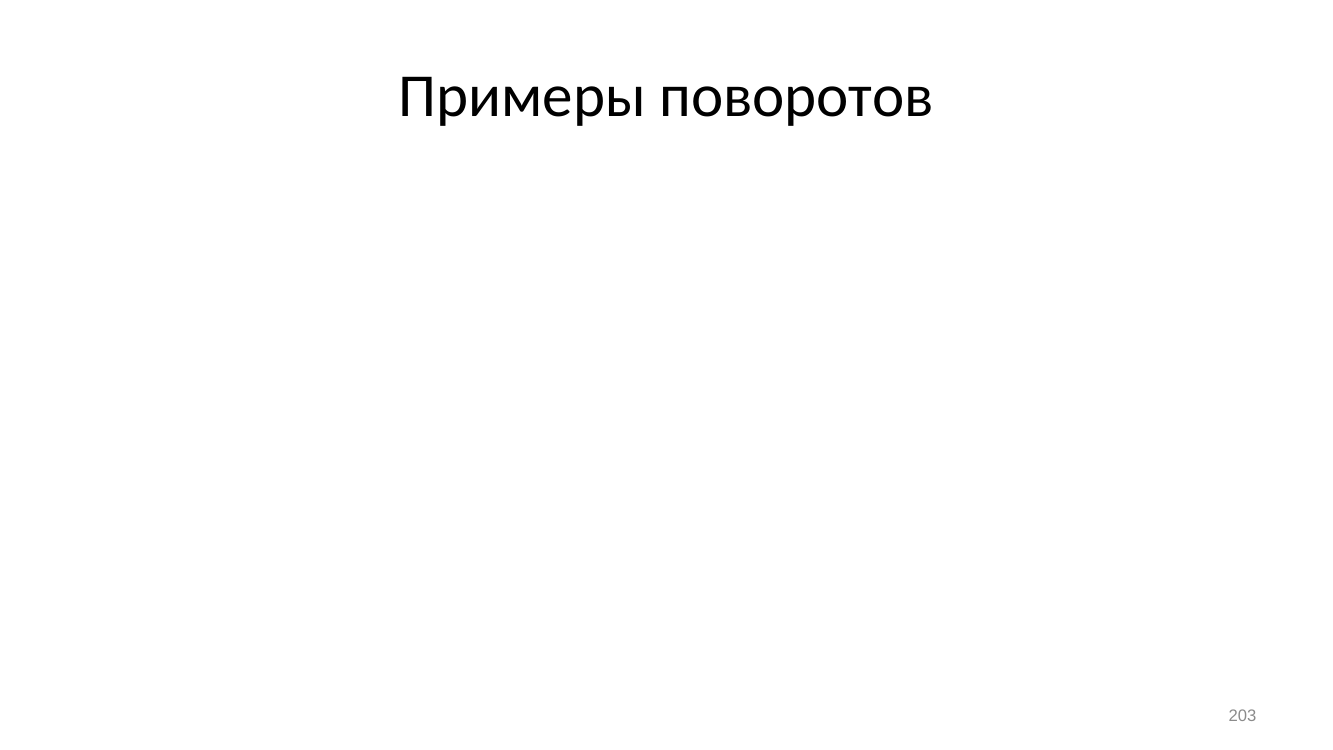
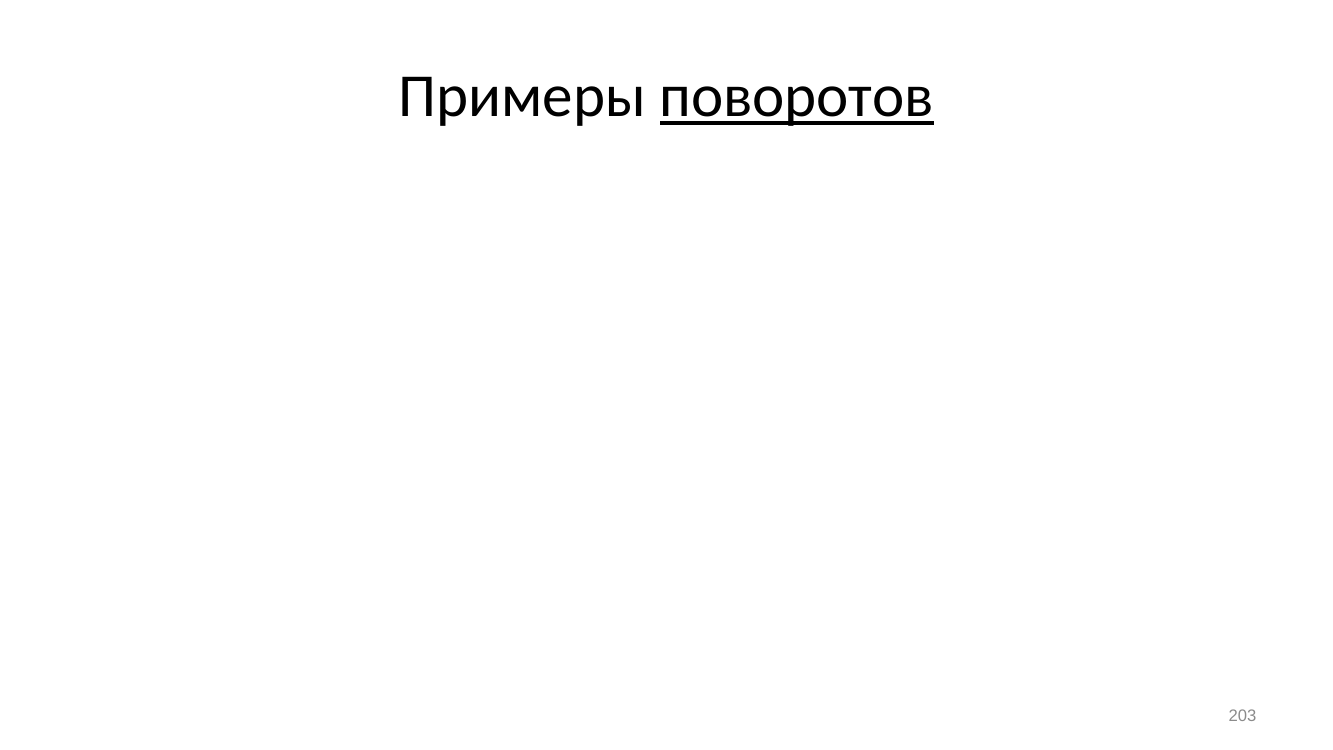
поворотов underline: none -> present
